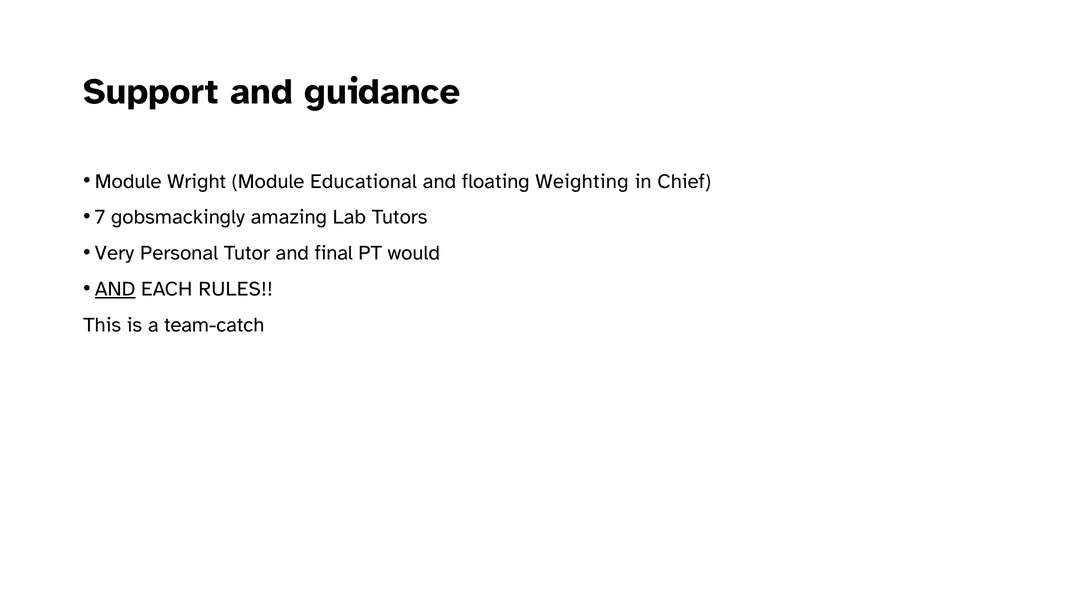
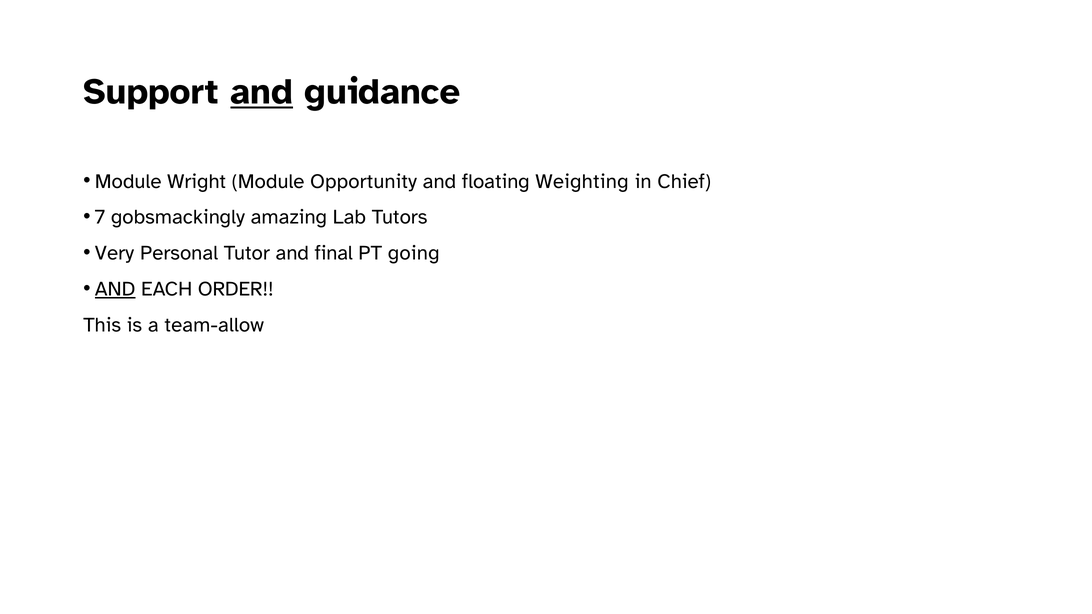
and at (262, 92) underline: none -> present
Educational: Educational -> Opportunity
would: would -> going
RULES: RULES -> ORDER
team-catch: team-catch -> team-allow
